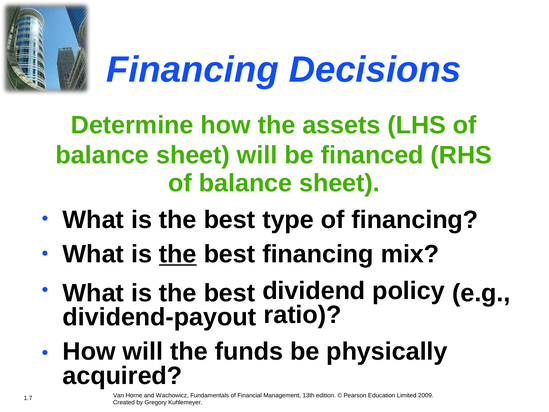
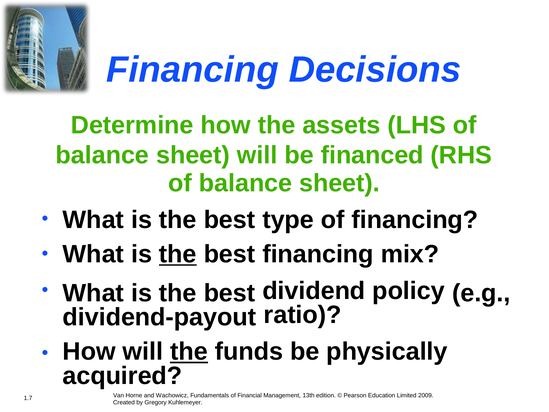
the at (189, 351) underline: none -> present
